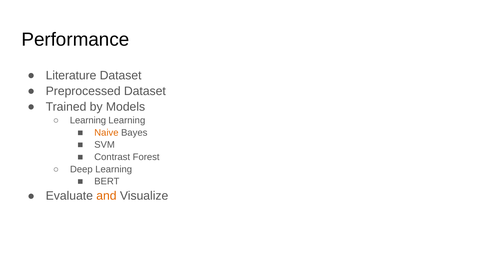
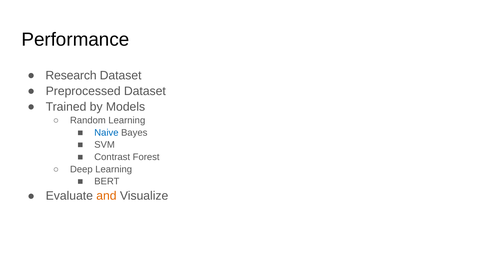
Literature: Literature -> Research
Learning at (88, 120): Learning -> Random
Naive colour: orange -> blue
